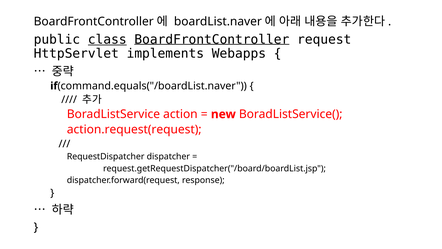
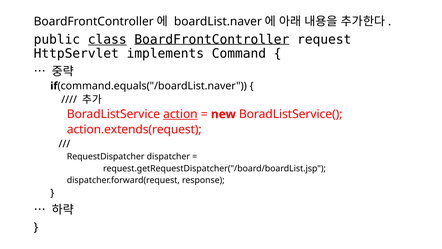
Webapps: Webapps -> Command
action underline: none -> present
action.request(request: action.request(request -> action.extends(request
